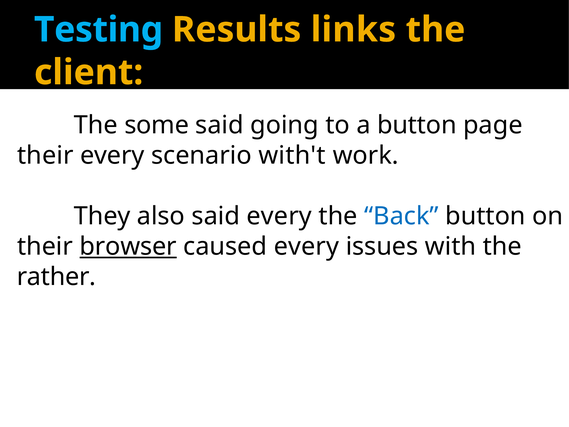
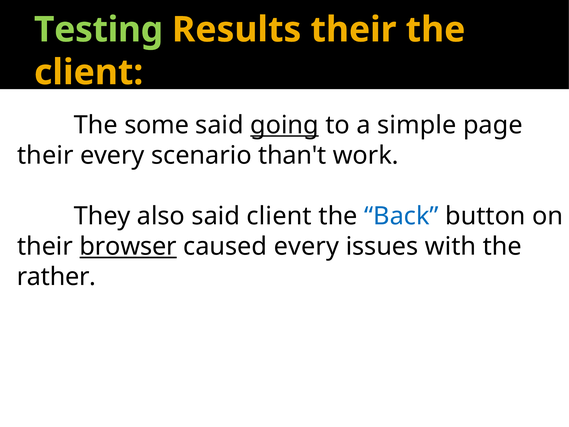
Testing colour: light blue -> light green
Results links: links -> their
going underline: none -> present
a button: button -> simple
with't: with't -> than't
said every: every -> client
